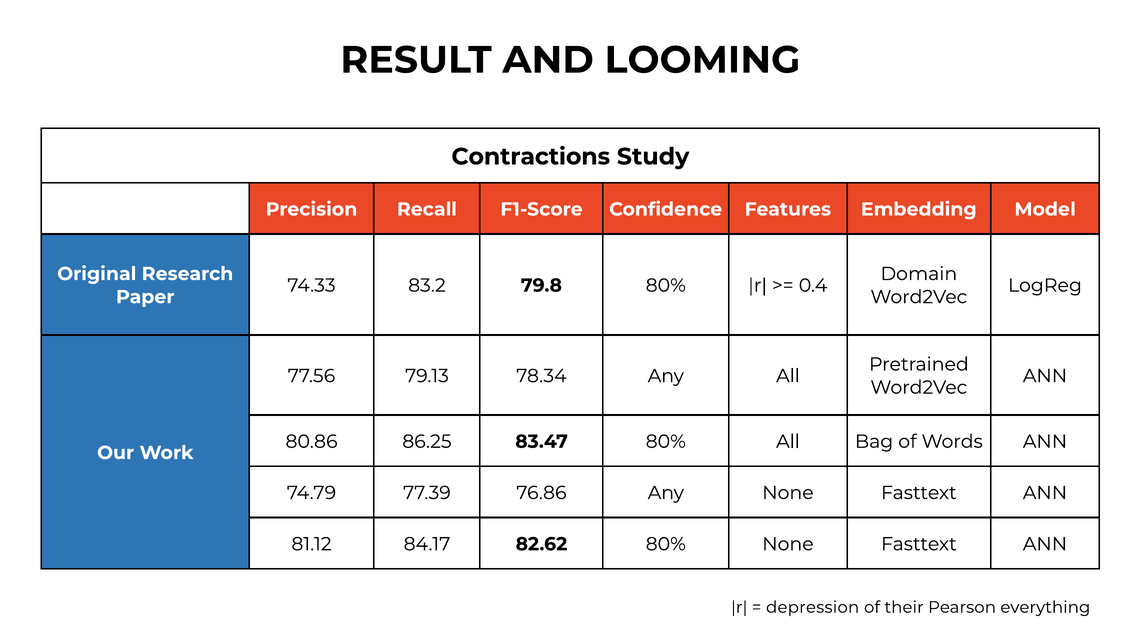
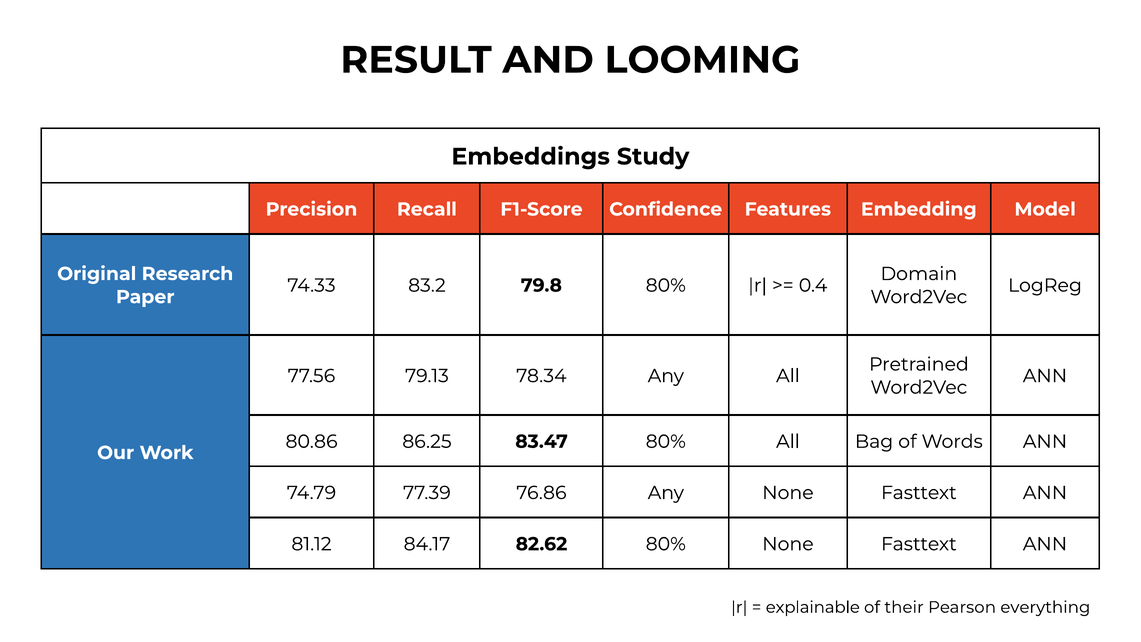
Contractions: Contractions -> Embeddings
depression: depression -> explainable
